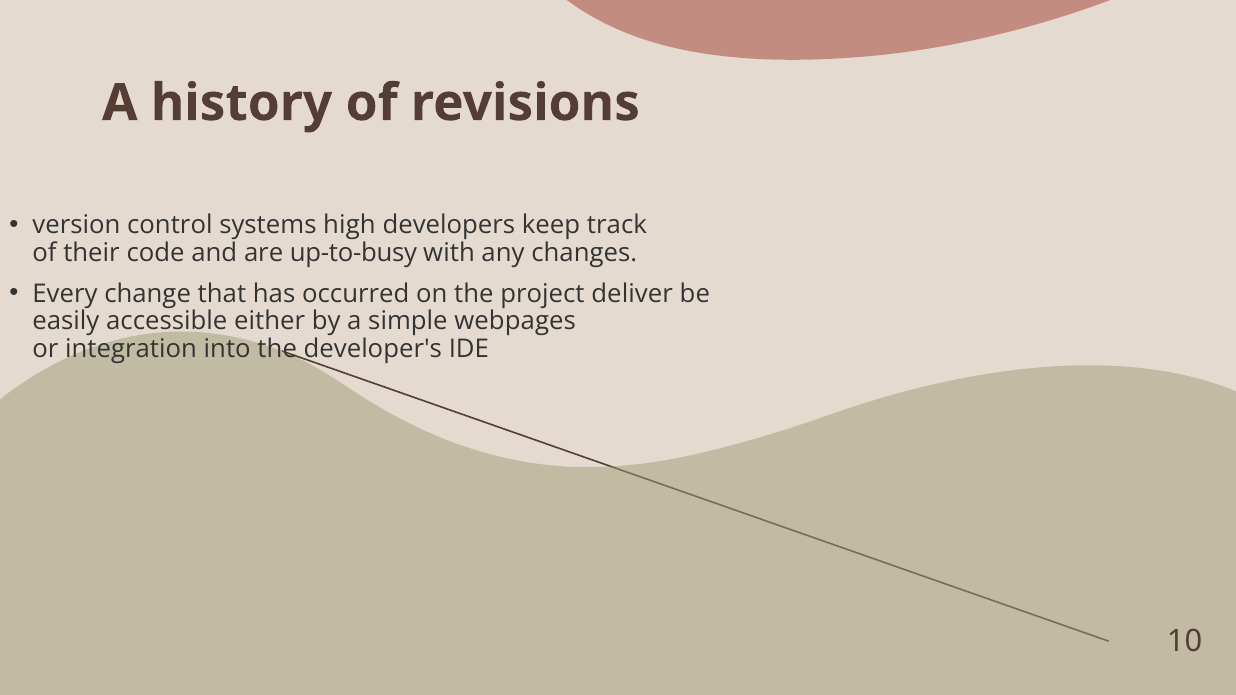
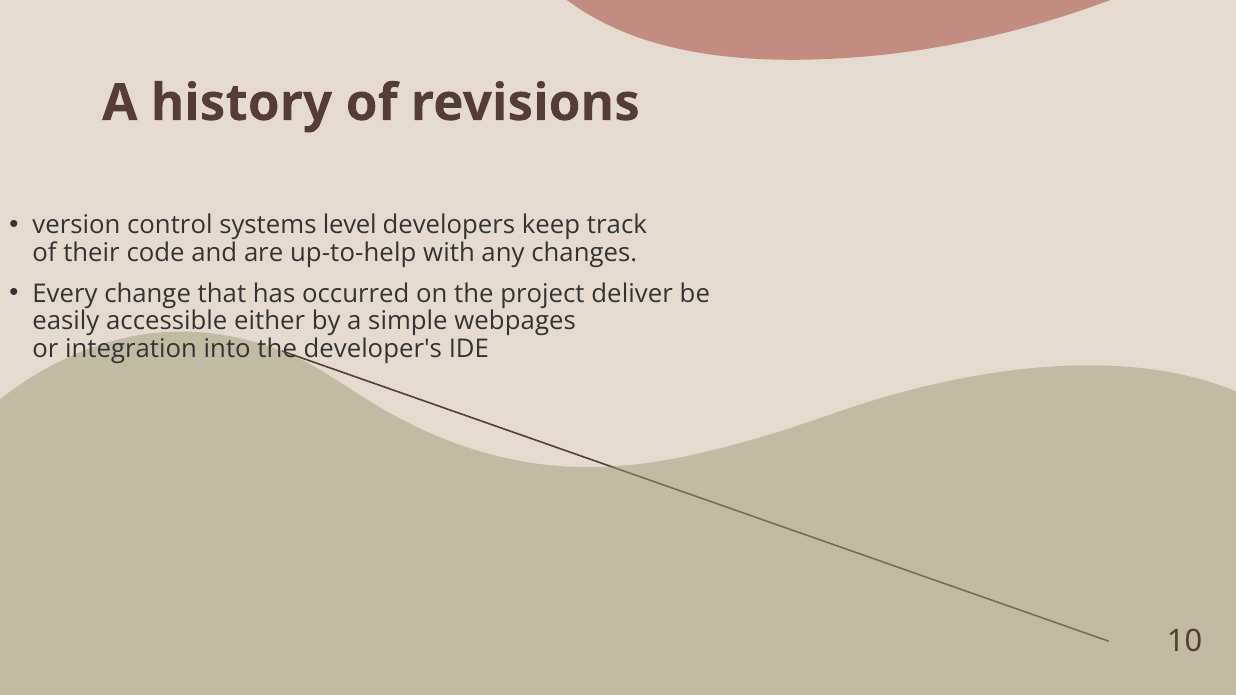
high: high -> level
up-to-busy: up-to-busy -> up-to-help
